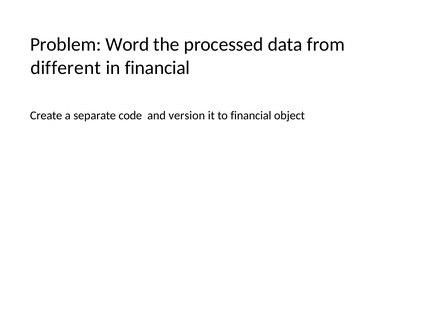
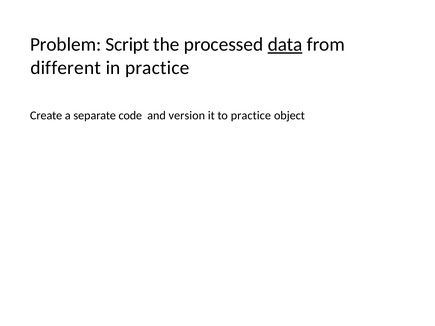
Word: Word -> Script
data underline: none -> present
in financial: financial -> practice
to financial: financial -> practice
